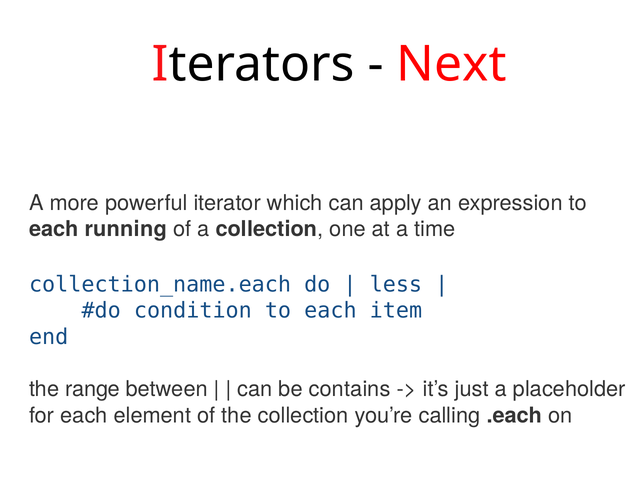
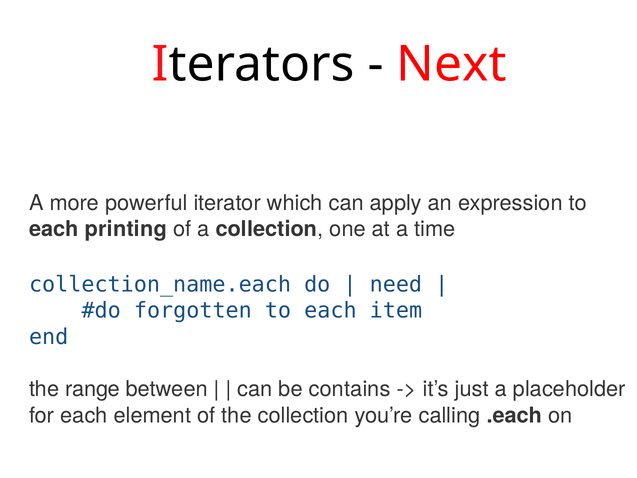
running: running -> printing
less: less -> need
condition: condition -> forgotten
